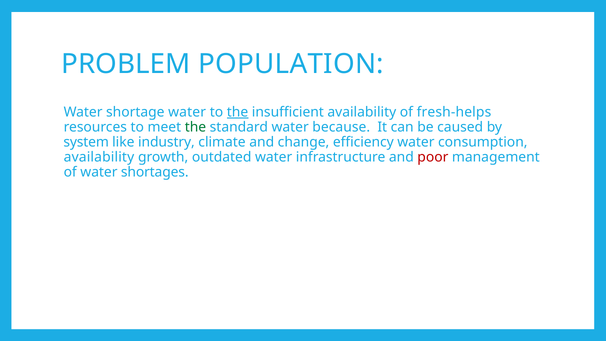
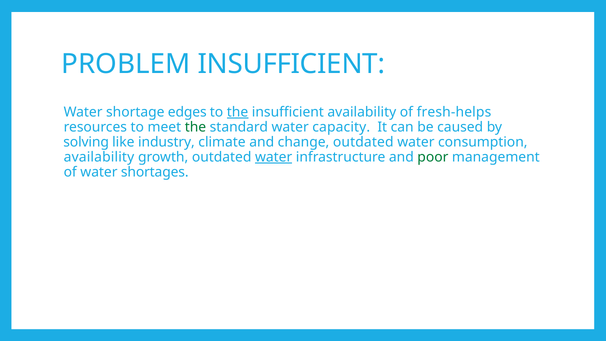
PROBLEM POPULATION: POPULATION -> INSUFFICIENT
shortage water: water -> edges
because: because -> capacity
system: system -> solving
change efficiency: efficiency -> outdated
water at (274, 157) underline: none -> present
poor colour: red -> green
